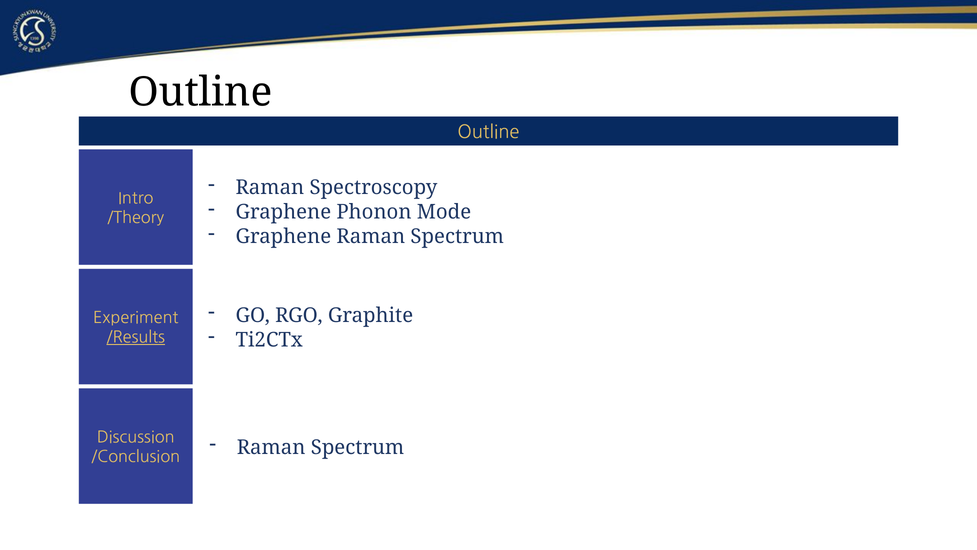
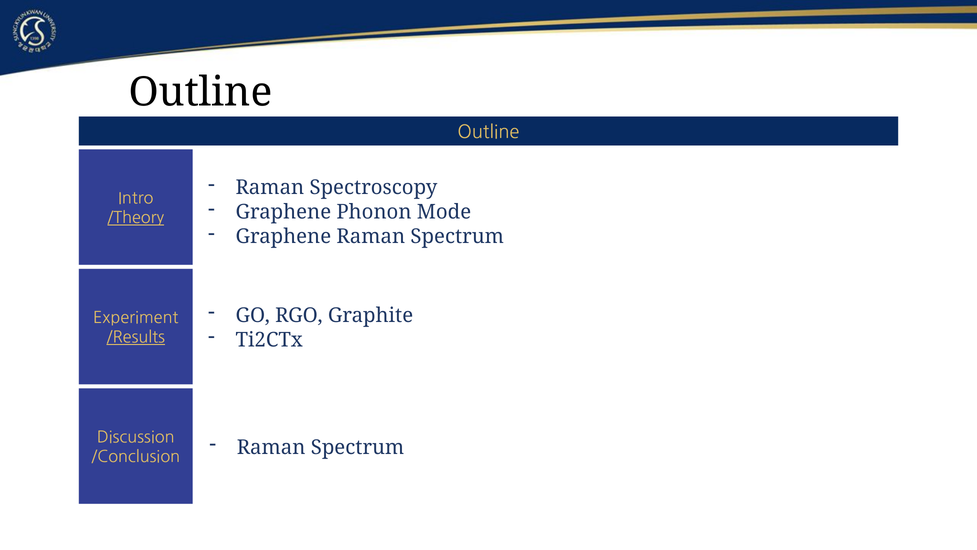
/Theory underline: none -> present
